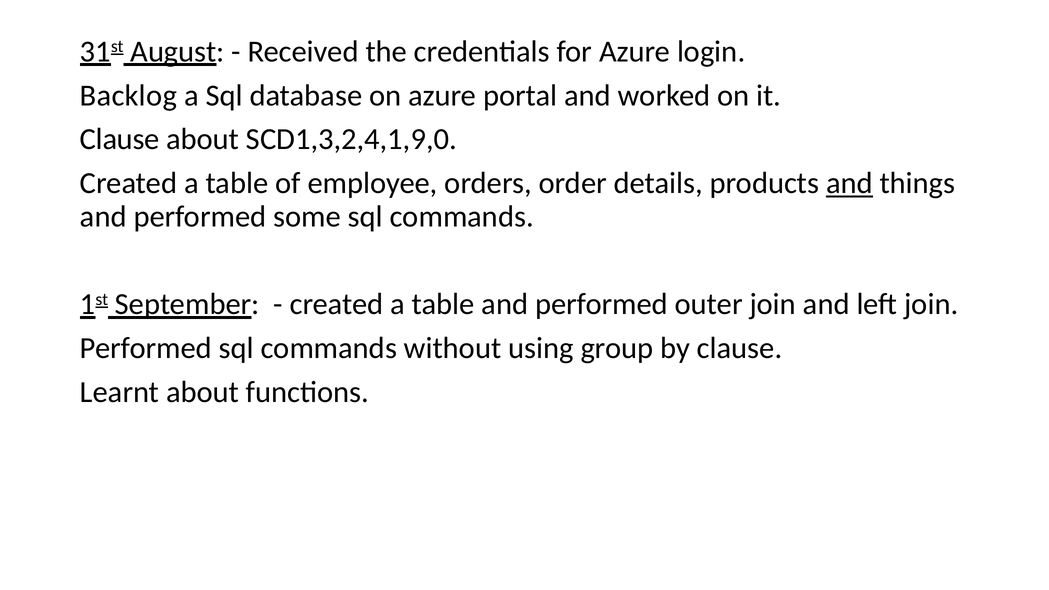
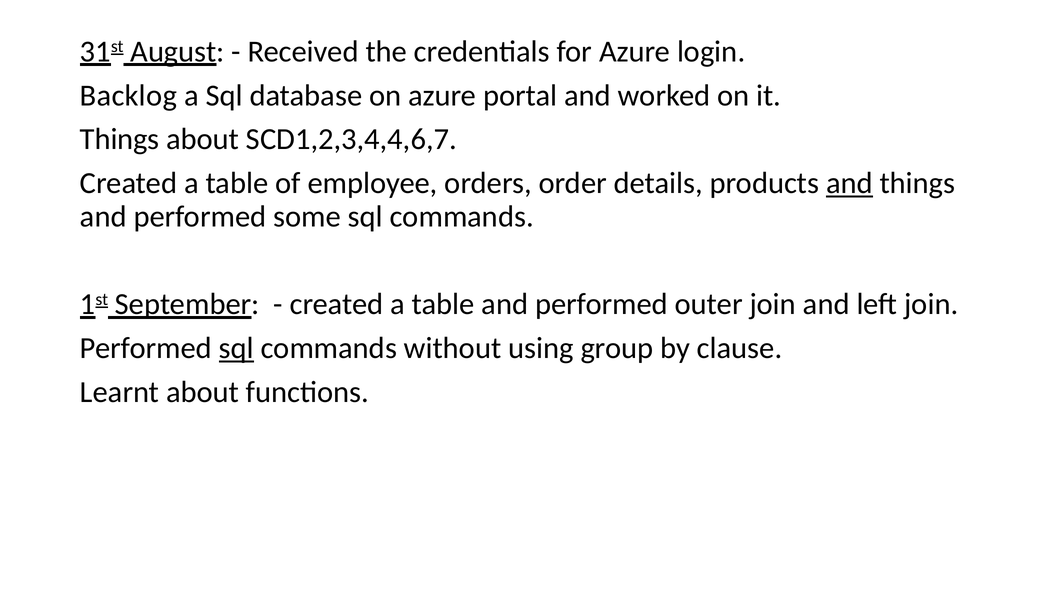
Clause at (120, 139): Clause -> Things
SCD1,3,2,4,1,9,0: SCD1,3,2,4,1,9,0 -> SCD1,2,3,4,4,6,7
sql at (236, 348) underline: none -> present
